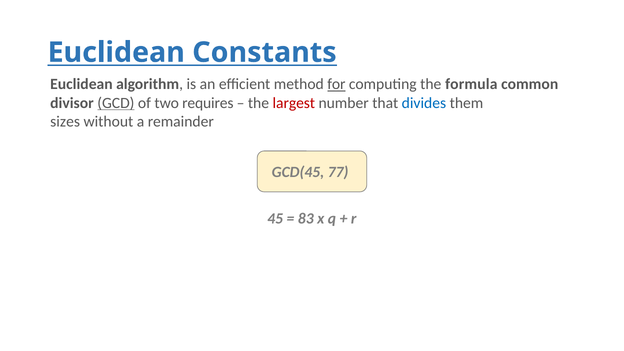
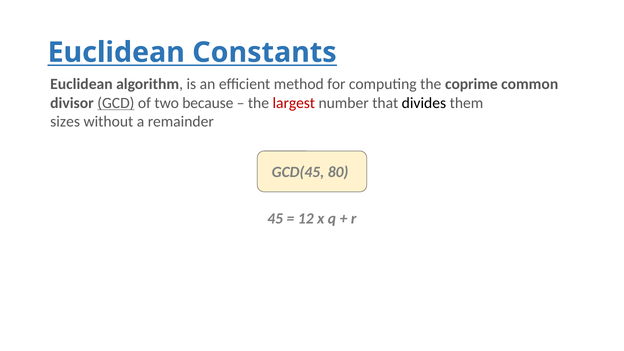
for underline: present -> none
formula: formula -> coprime
requires: requires -> because
divides colour: blue -> black
77: 77 -> 80
83: 83 -> 12
